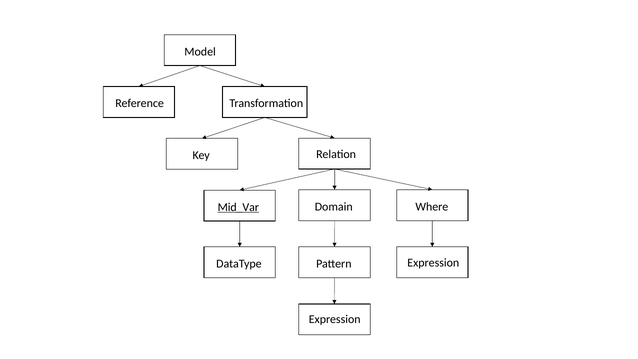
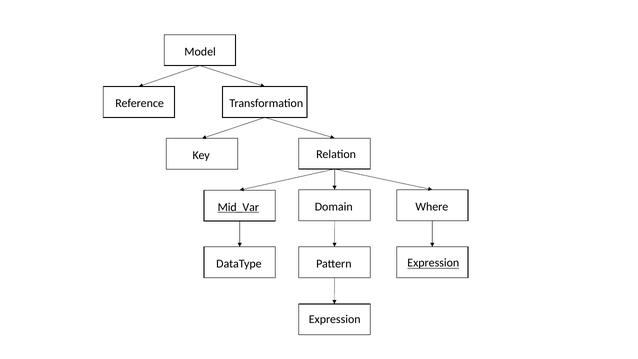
Expression at (433, 263) underline: none -> present
